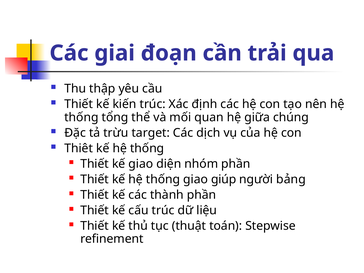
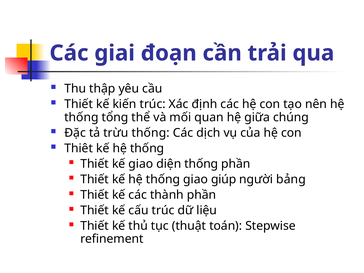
trừu target: target -> thống
diện nhóm: nhóm -> thống
